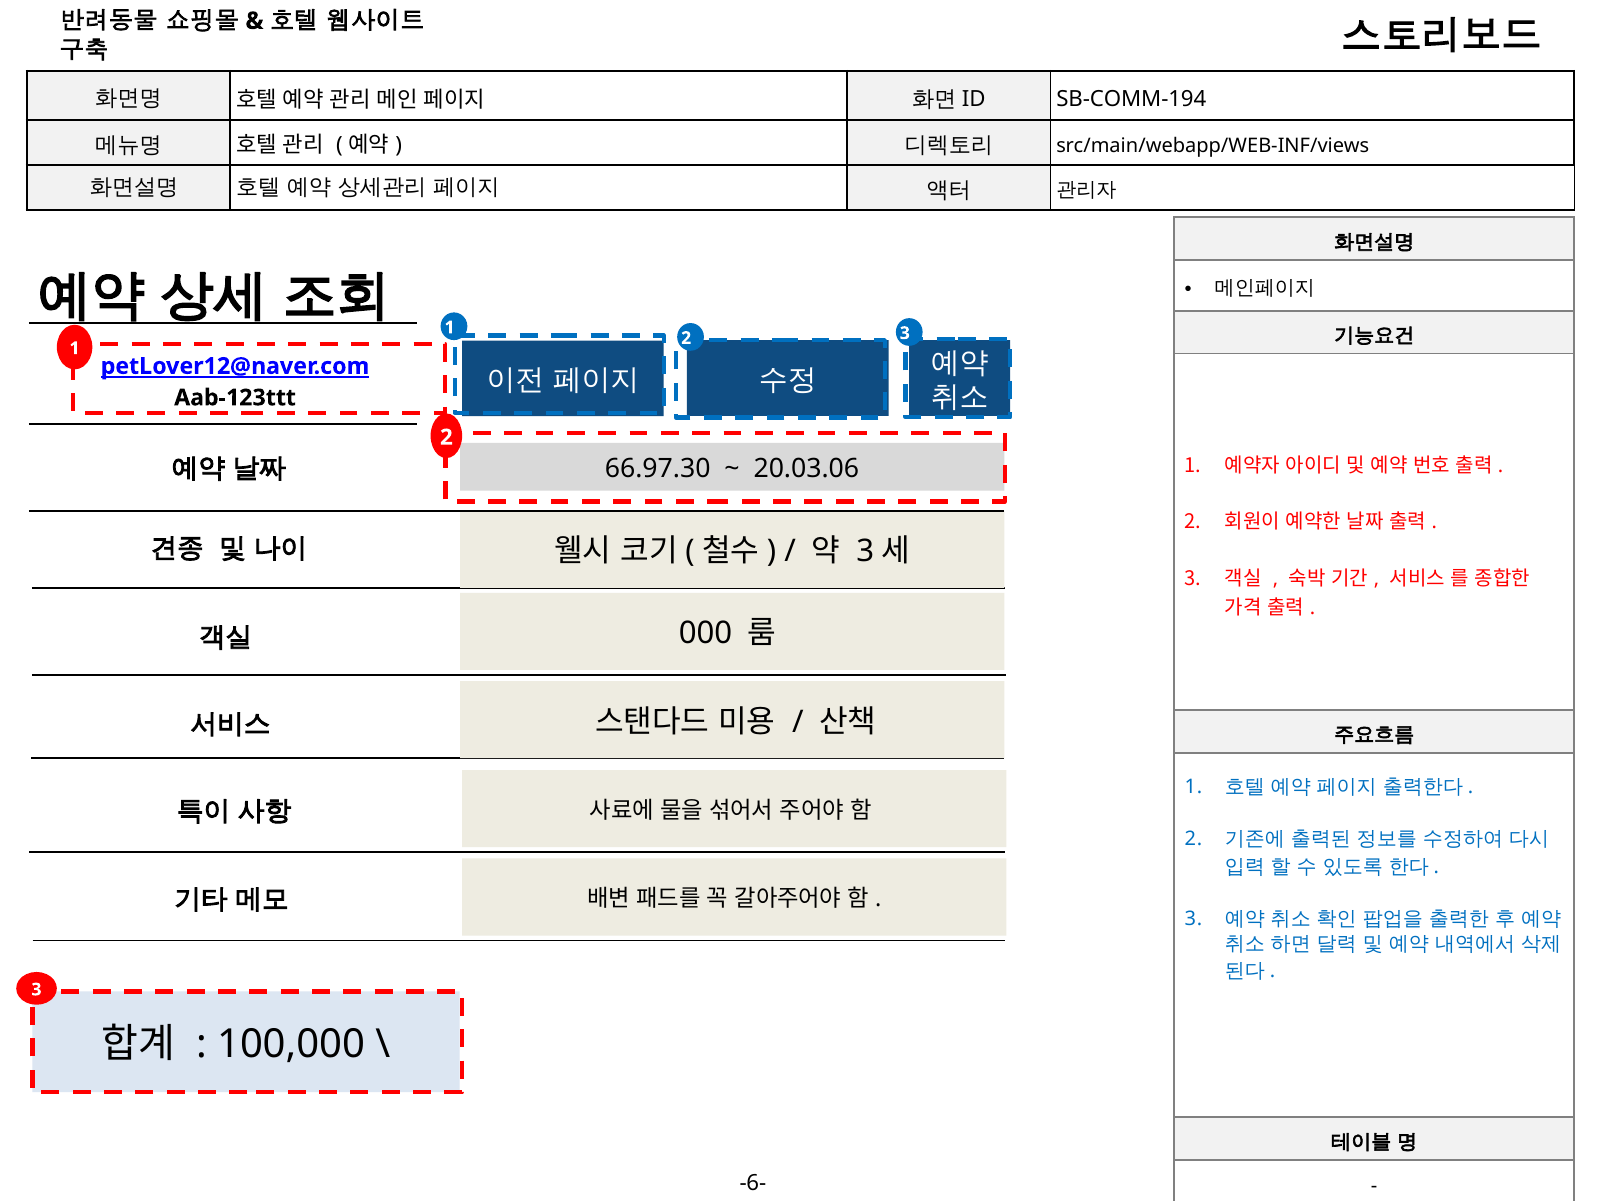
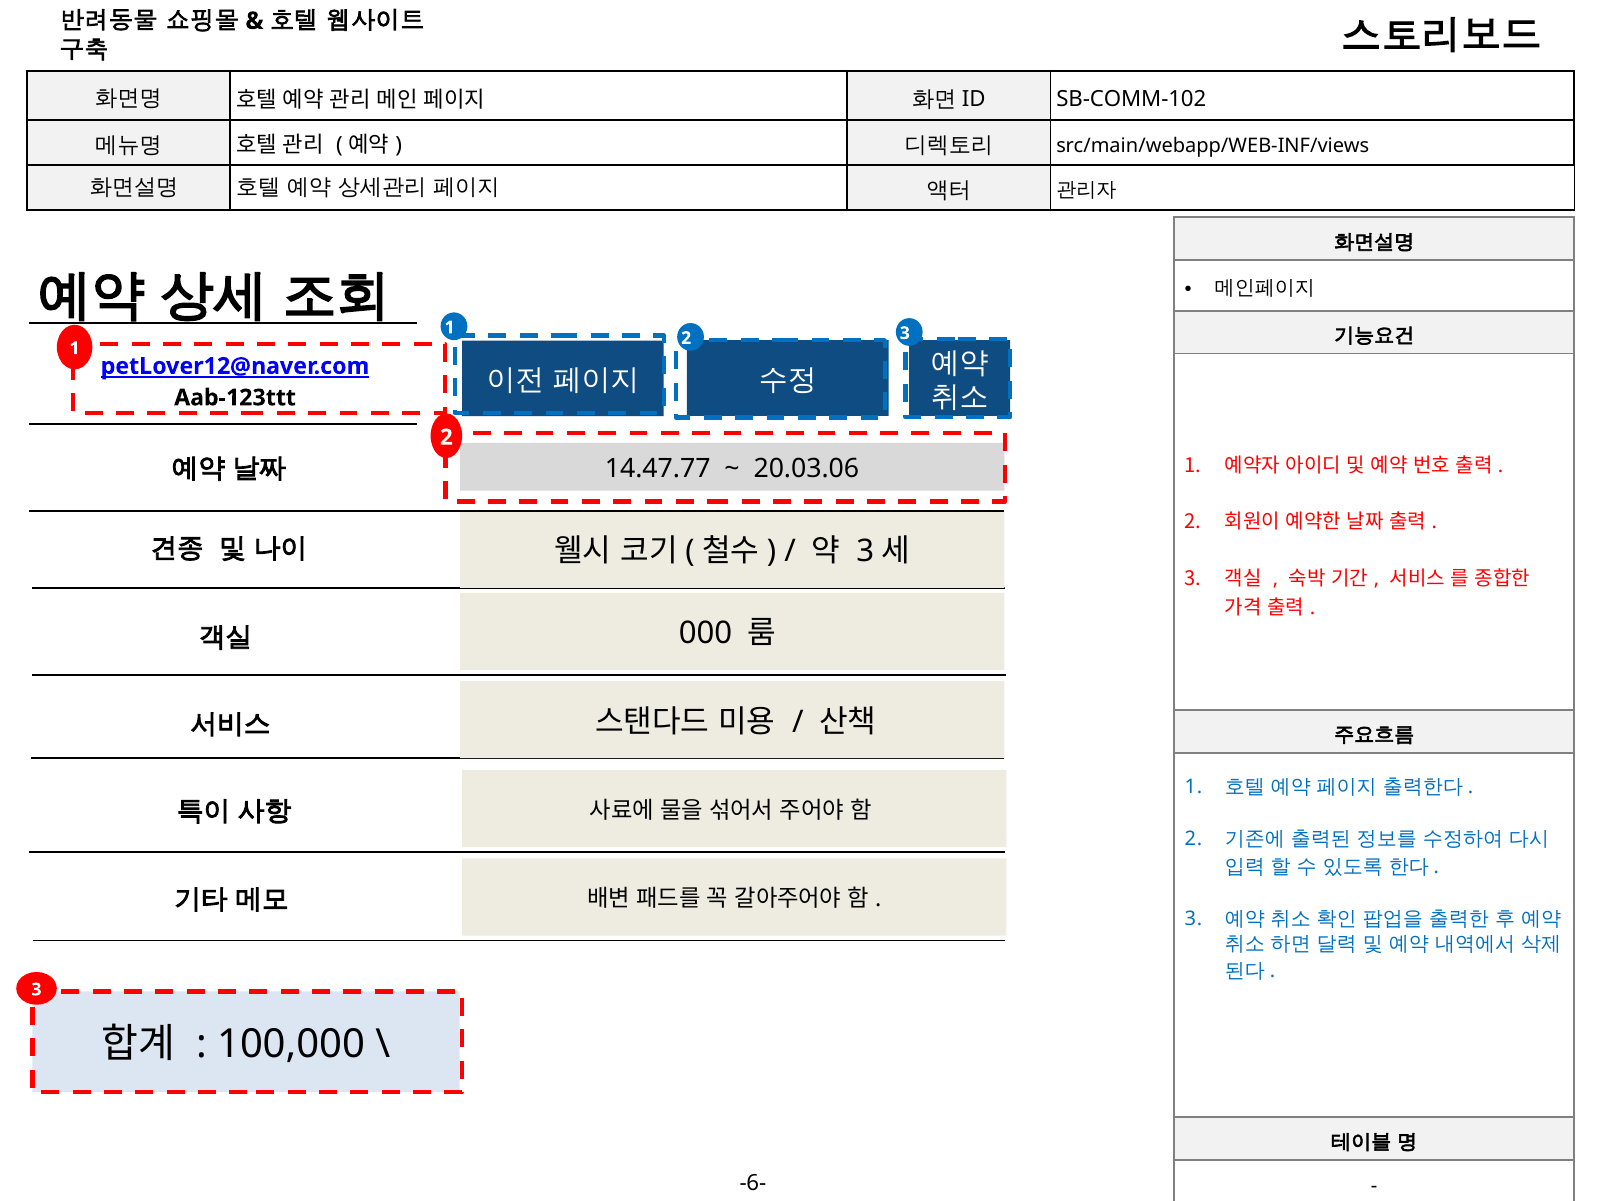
SB-COMM-194: SB-COMM-194 -> SB-COMM-102
66.97.30: 66.97.30 -> 14.47.77
